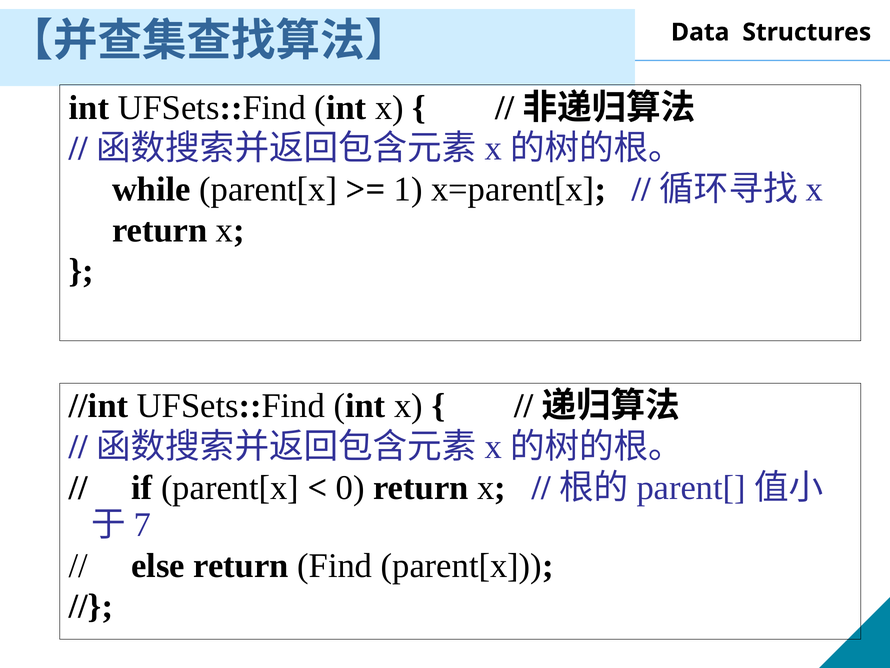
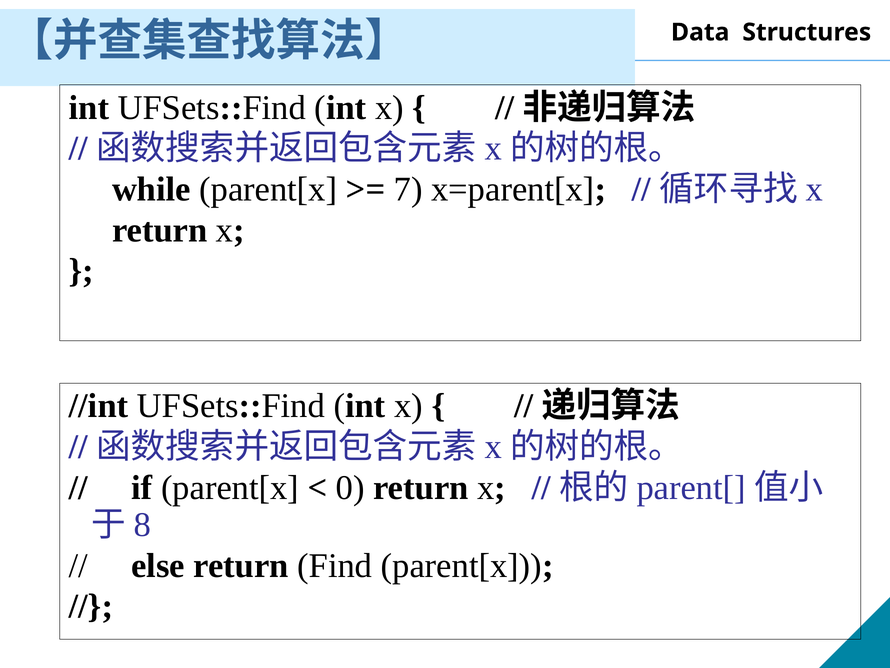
1: 1 -> 7
7: 7 -> 8
